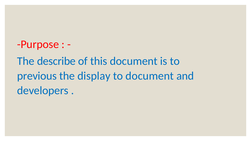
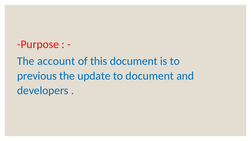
describe: describe -> account
display: display -> update
